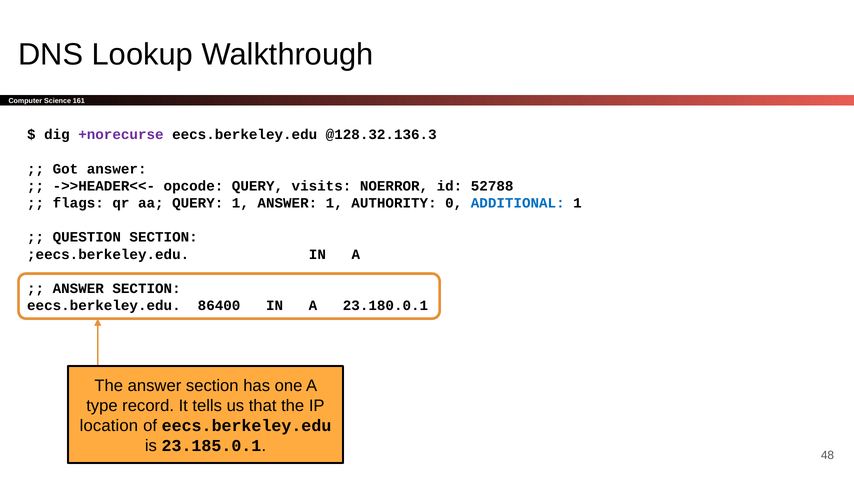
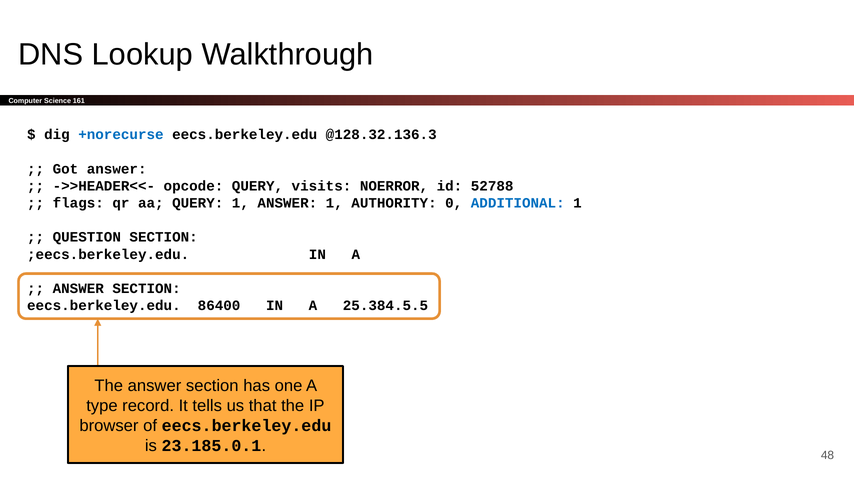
+norecurse colour: purple -> blue
23.180.0.1: 23.180.0.1 -> 25.384.5.5
location: location -> browser
